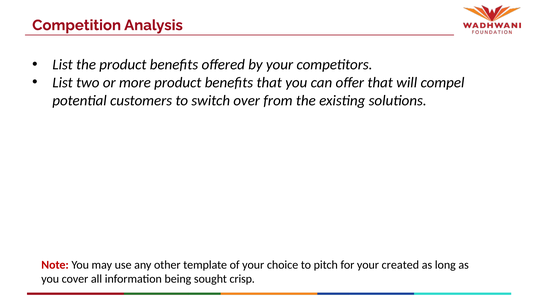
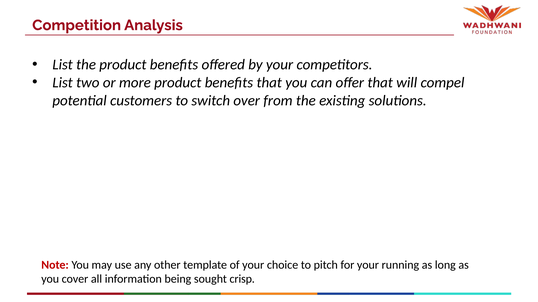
created: created -> running
